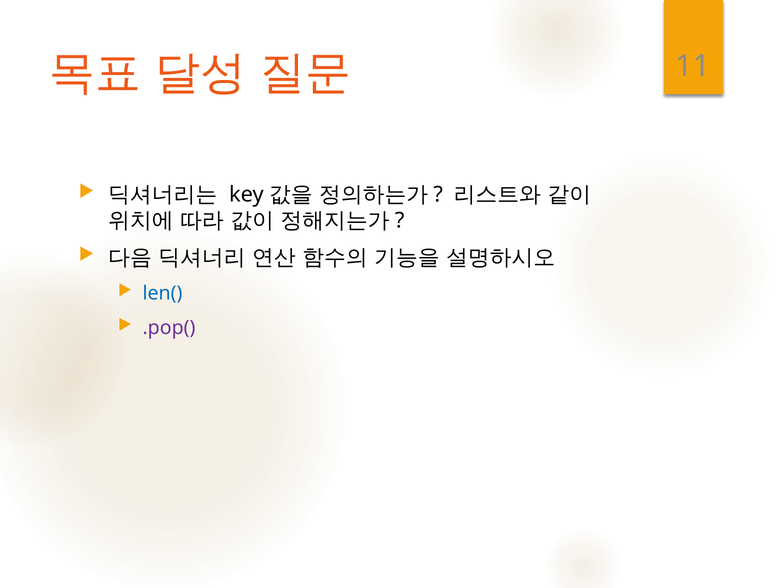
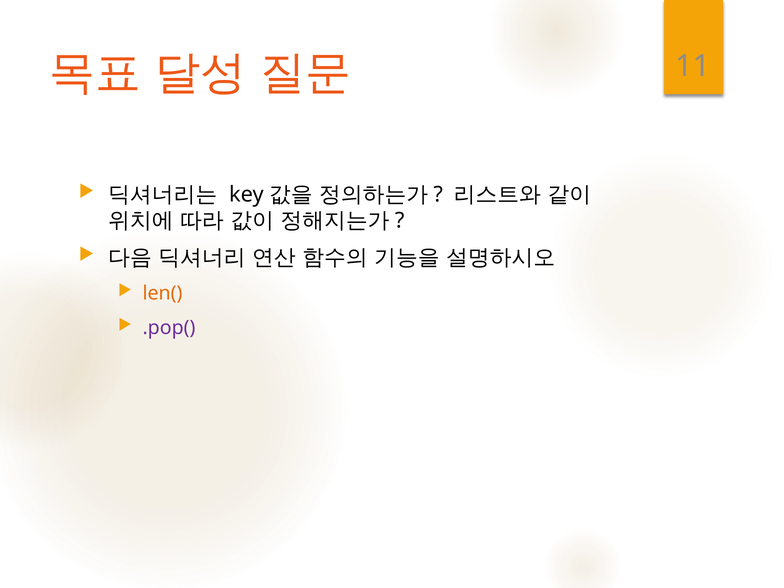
len( colour: blue -> orange
